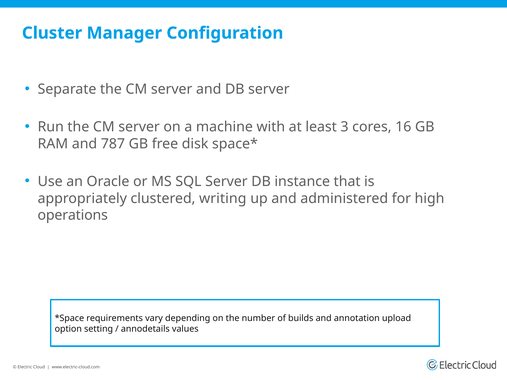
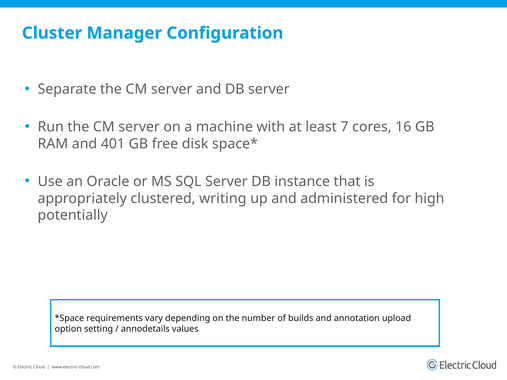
3: 3 -> 7
787: 787 -> 401
operations: operations -> potentially
